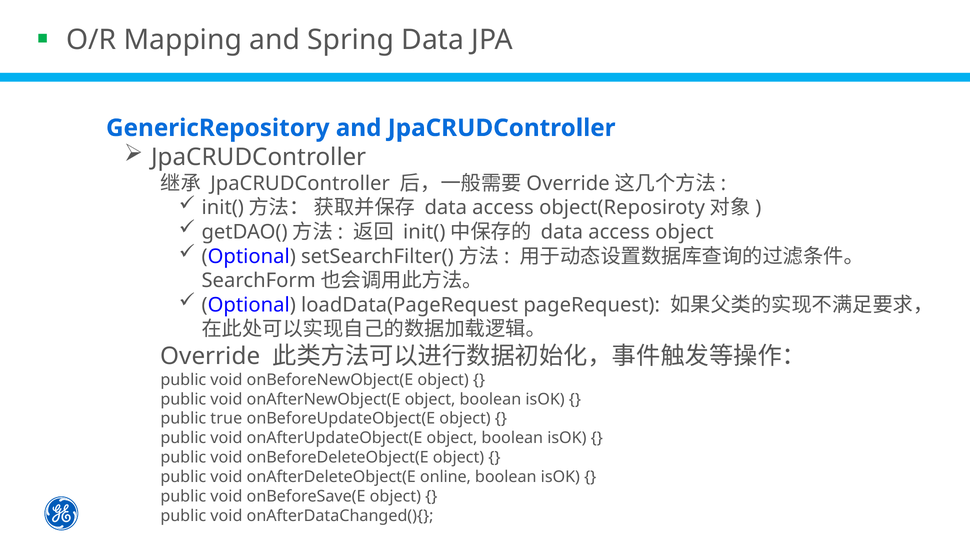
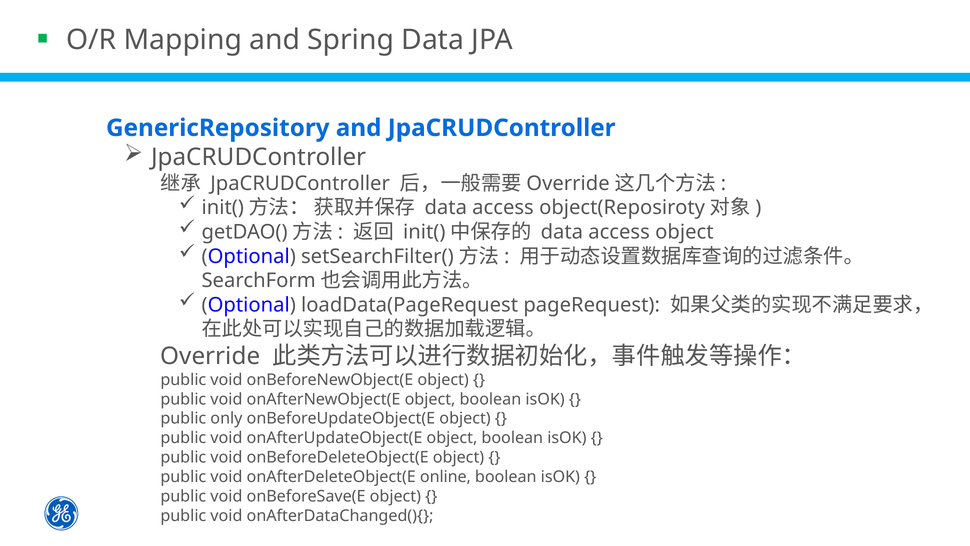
true: true -> only
